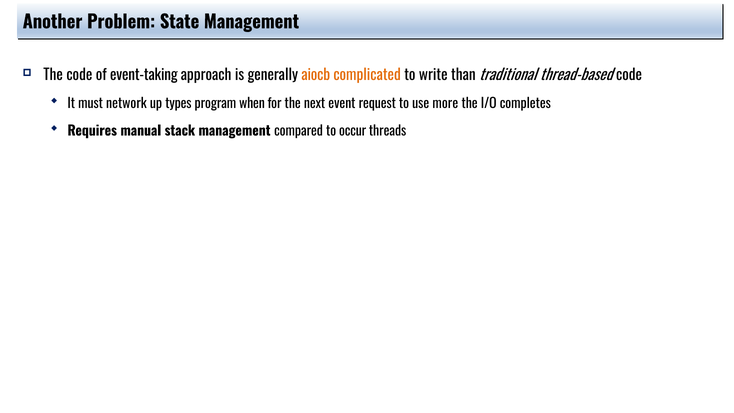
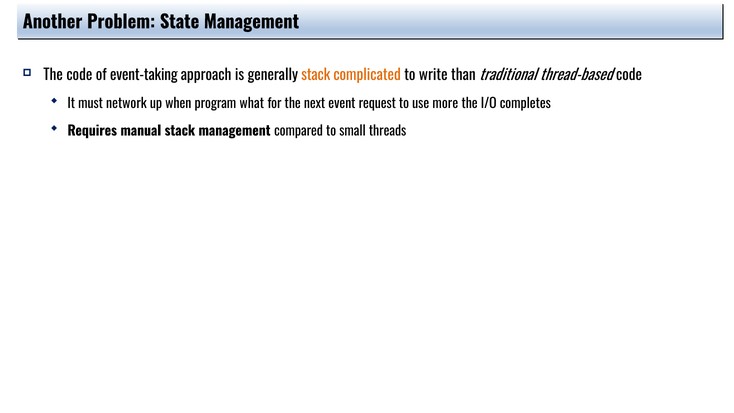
generally aiocb: aiocb -> stack
types: types -> when
when: when -> what
occur: occur -> small
